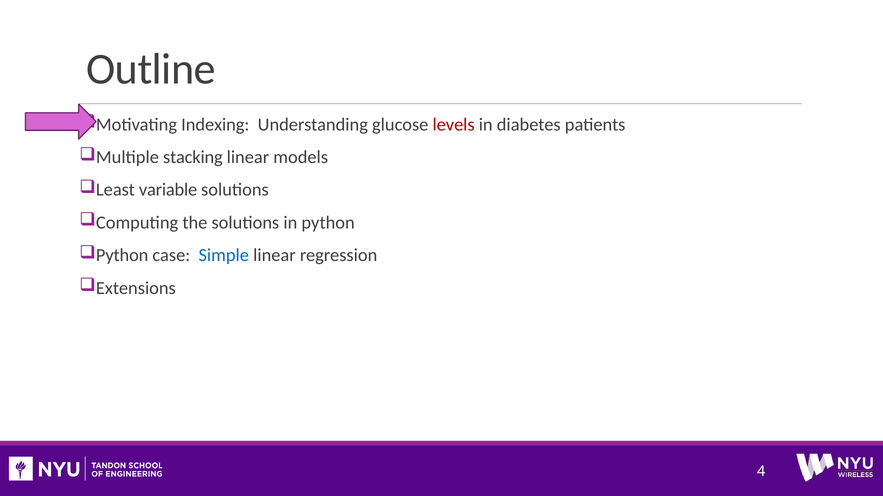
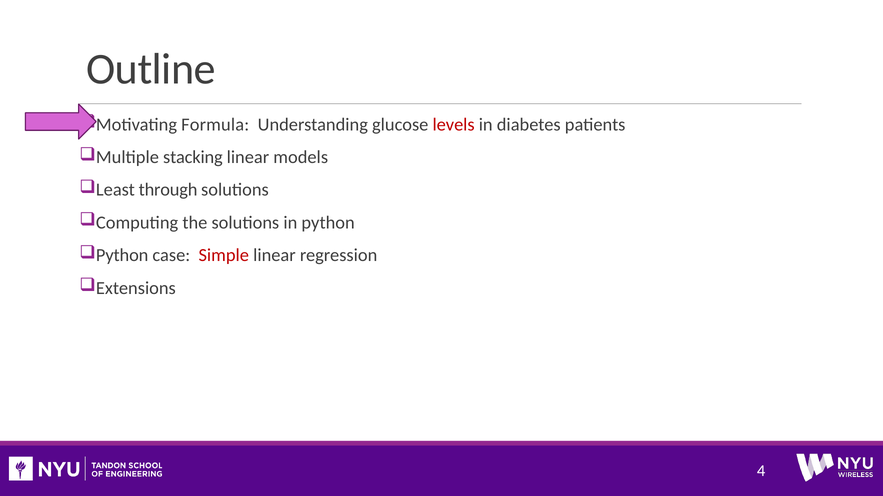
Indexing: Indexing -> Formula
variable: variable -> through
Simple colour: blue -> red
